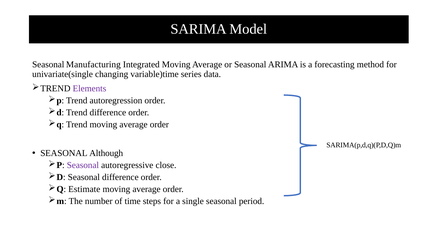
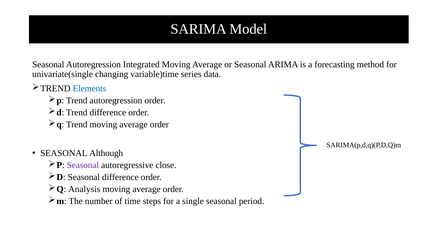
Seasonal Manufacturing: Manufacturing -> Autoregression
Elements colour: purple -> blue
Estimate: Estimate -> Analysis
